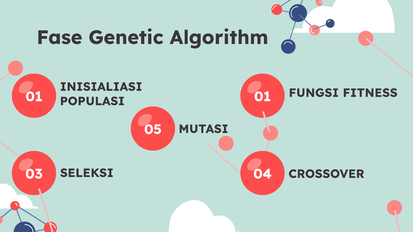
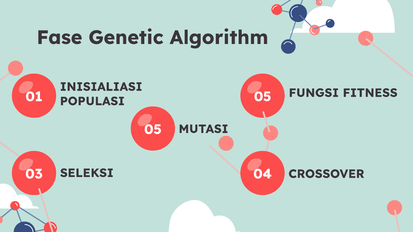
01 01: 01 -> 05
